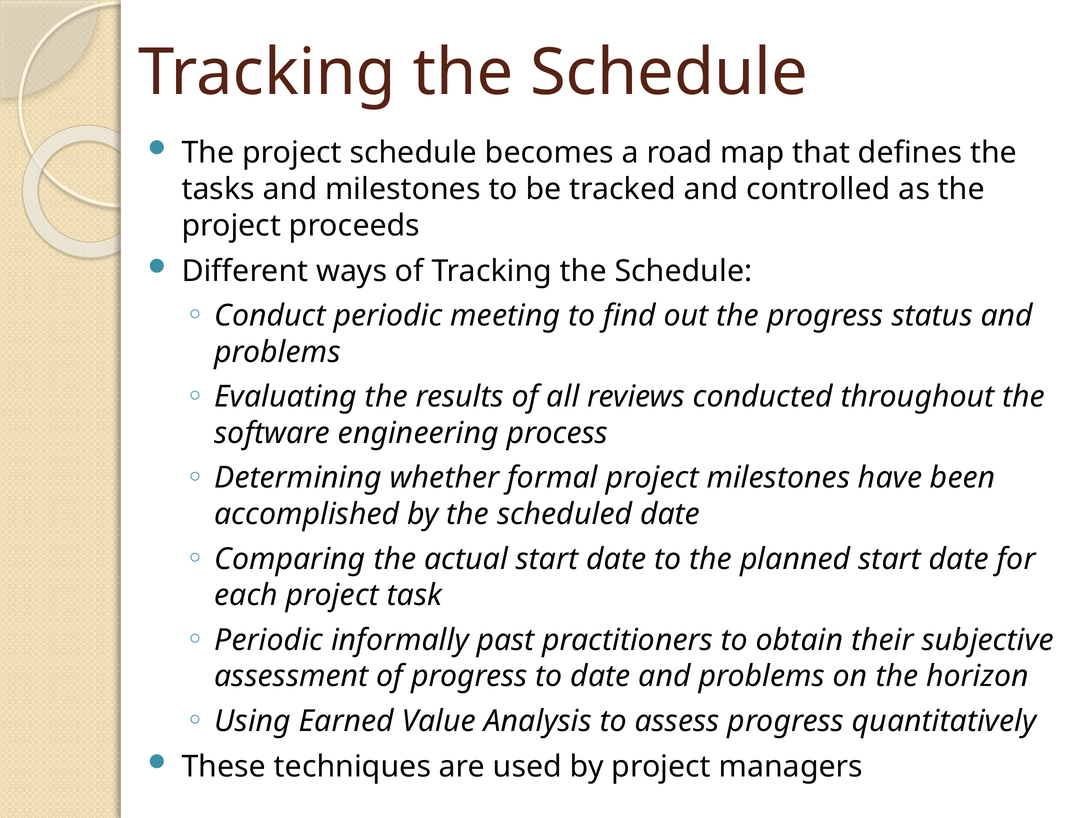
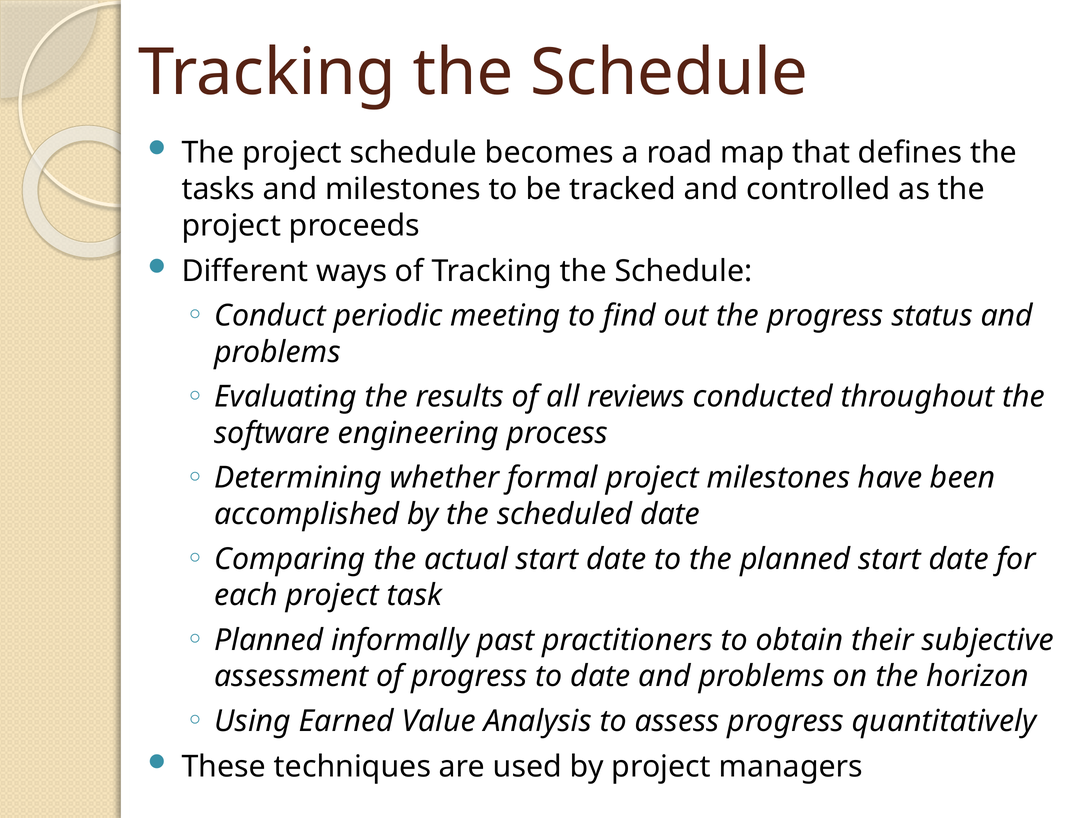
Periodic at (269, 640): Periodic -> Planned
